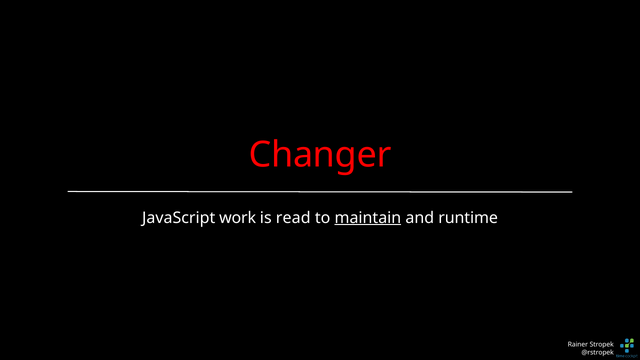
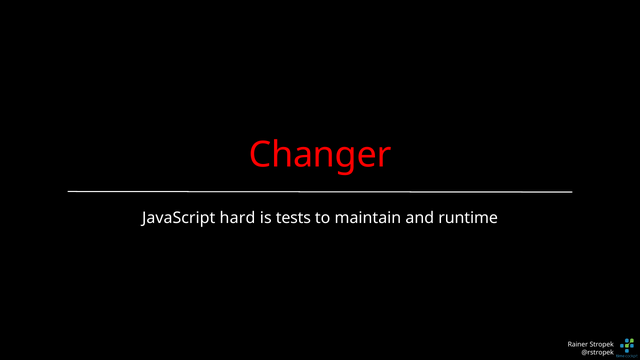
work: work -> hard
read: read -> tests
maintain underline: present -> none
